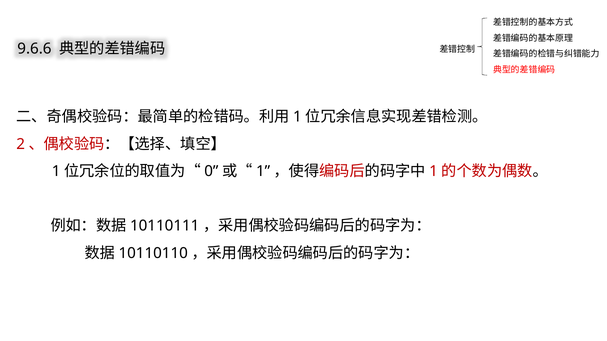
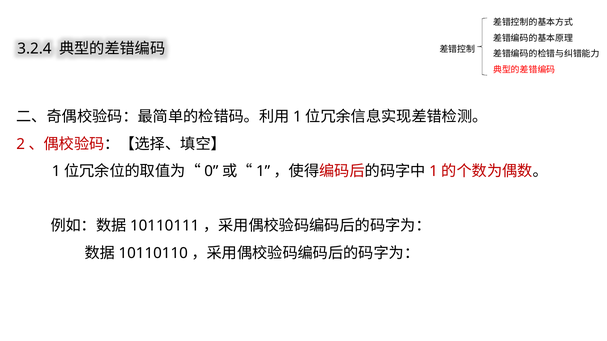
9.6.6: 9.6.6 -> 3.2.4
